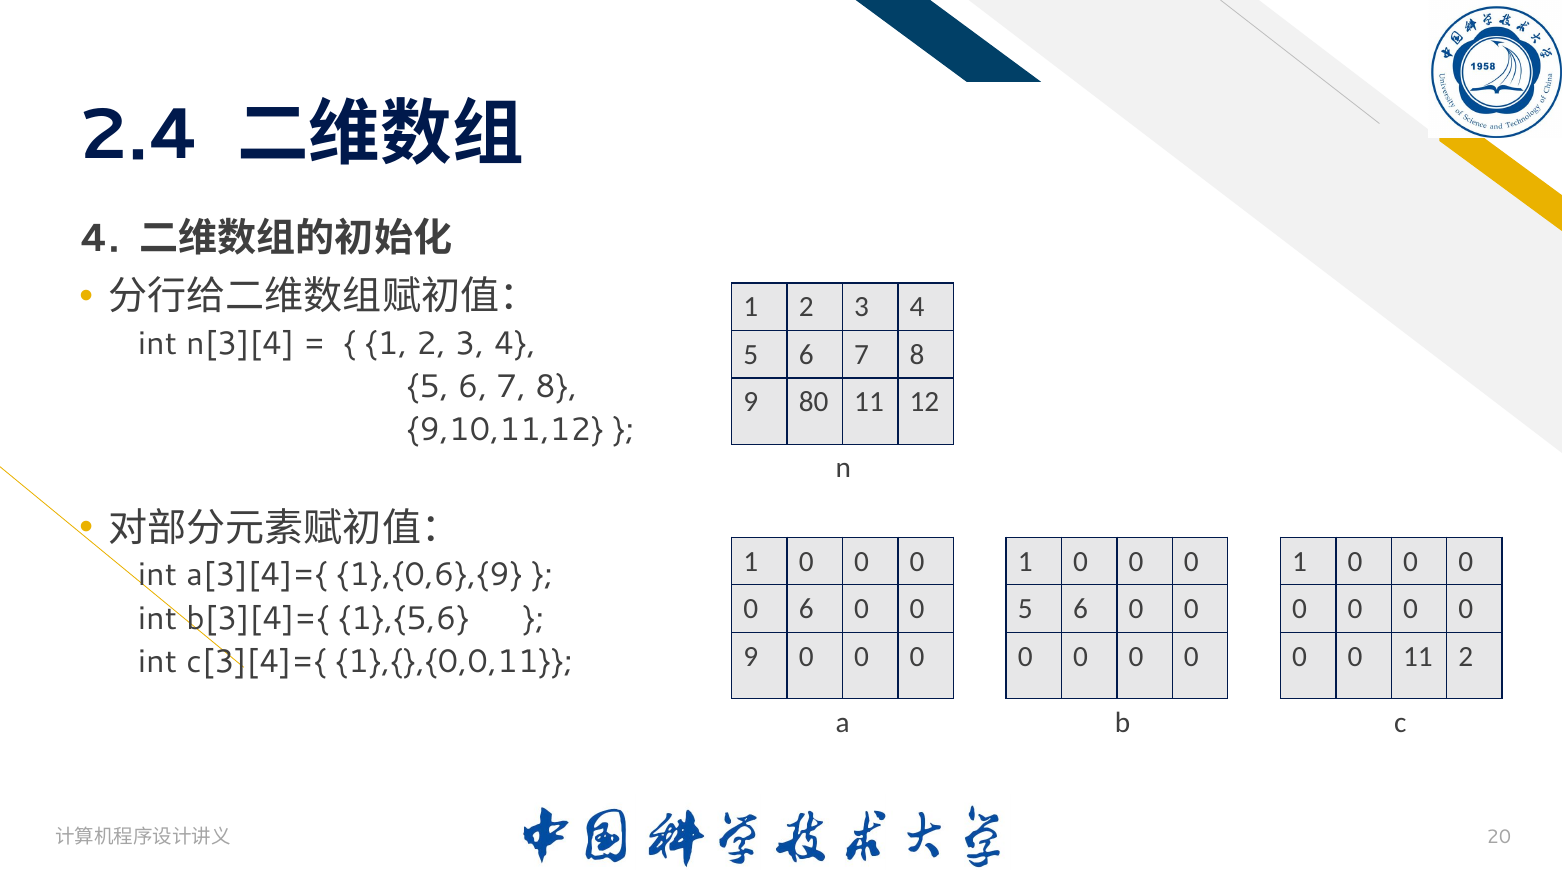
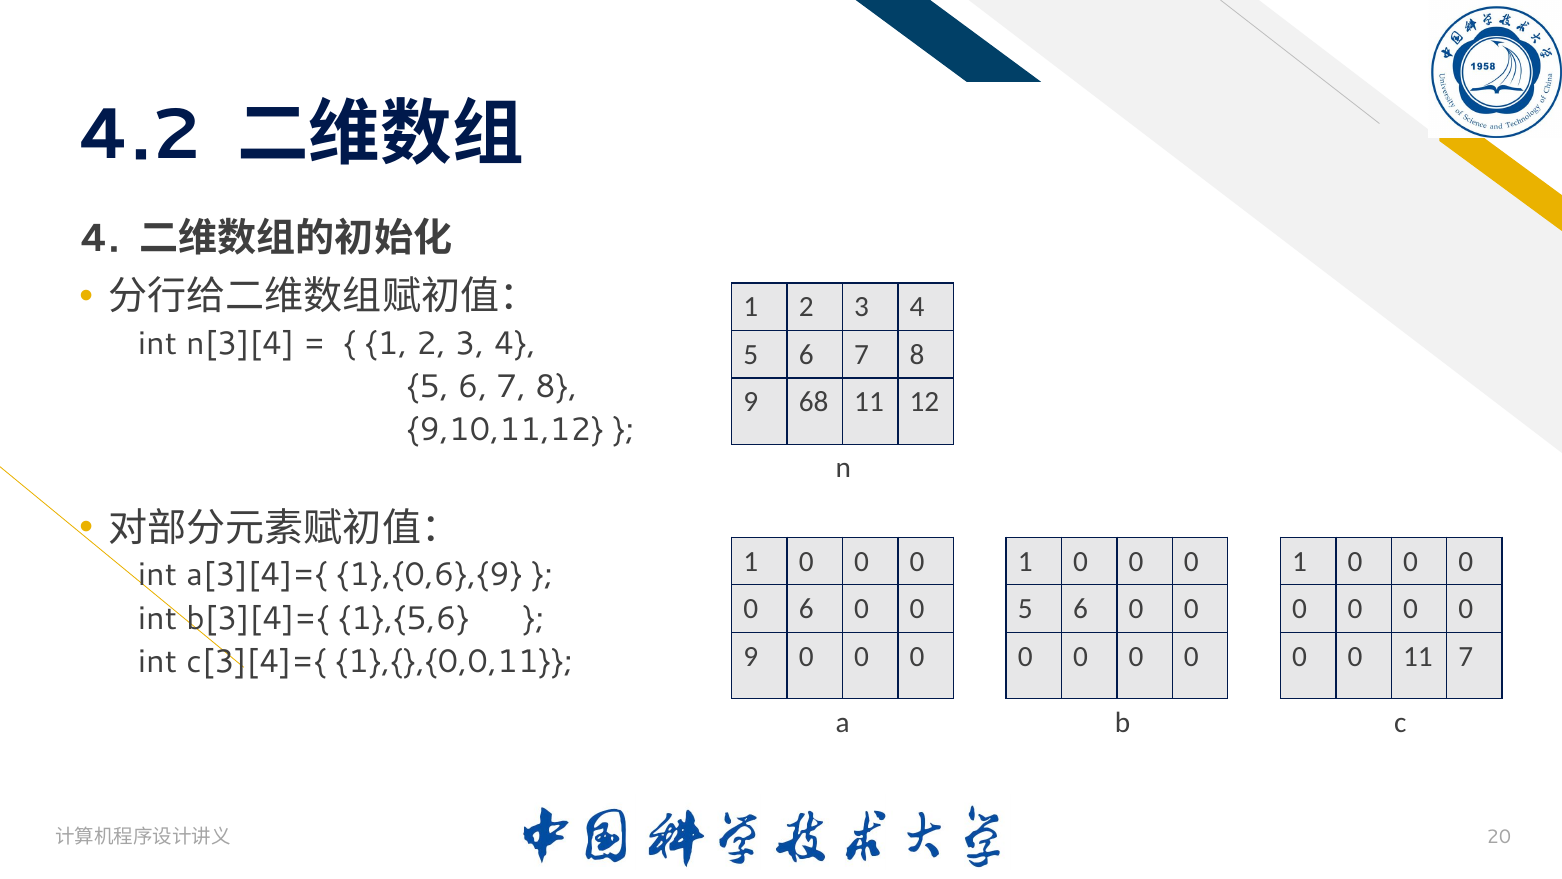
2.4: 2.4 -> 4.2
80: 80 -> 68
11 2: 2 -> 7
